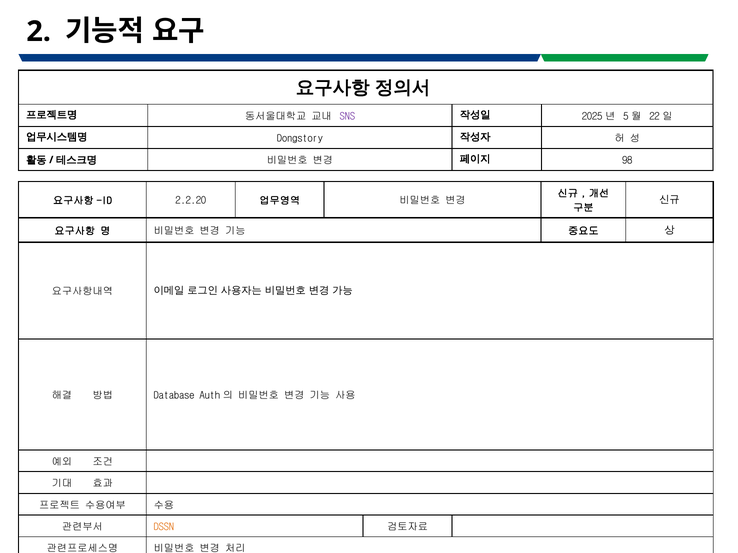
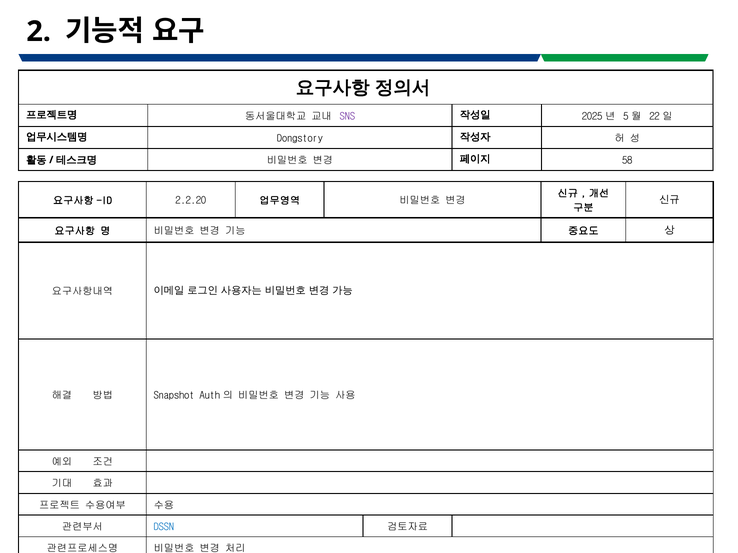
98: 98 -> 58
Database: Database -> Snapshot
DSSN colour: orange -> blue
